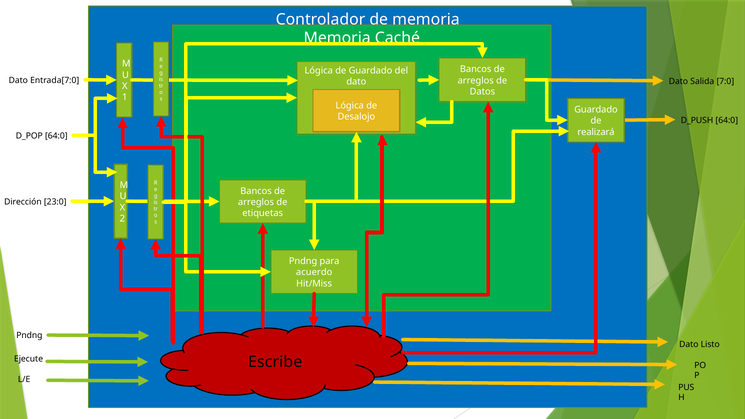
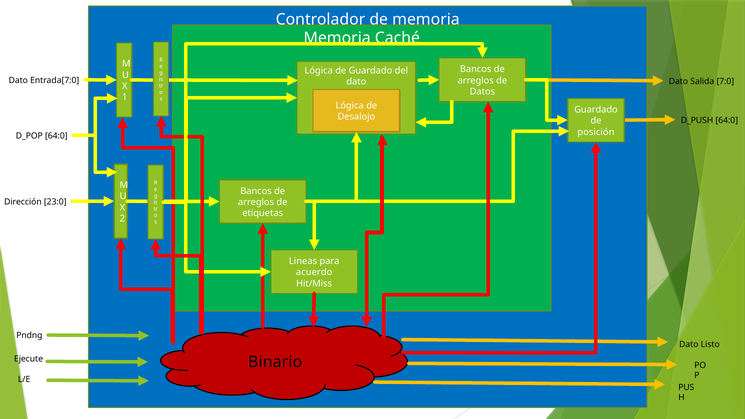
realizará: realizará -> posición
Pndng at (303, 261): Pndng -> Lineas
Escribe: Escribe -> Binario
